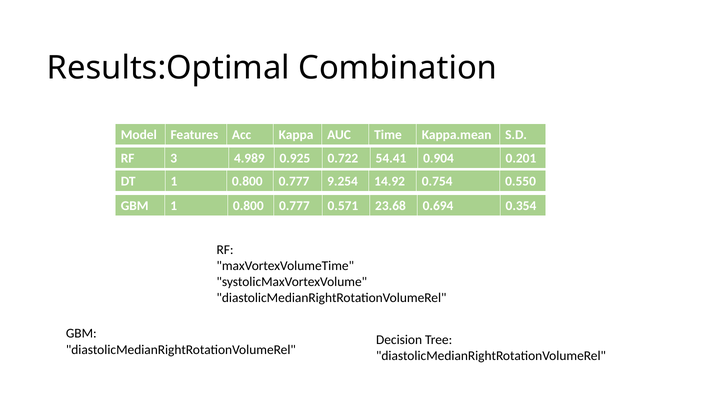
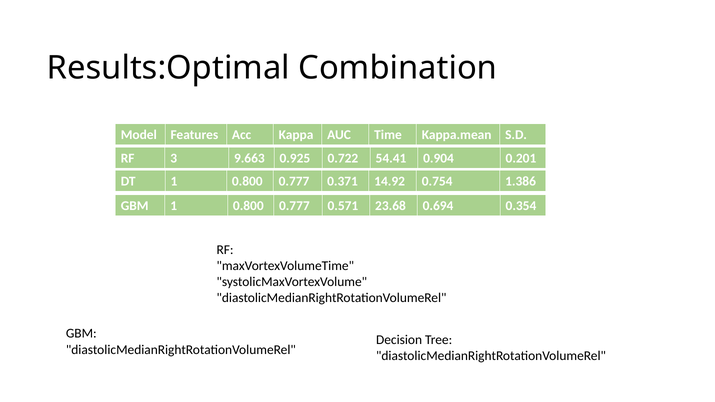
4.989: 4.989 -> 9.663
9.254: 9.254 -> 0.371
0.550: 0.550 -> 1.386
